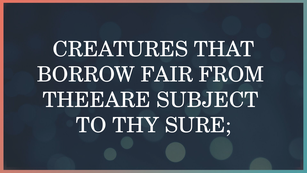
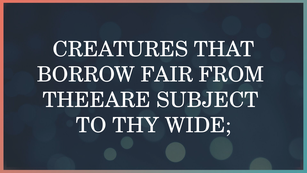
SURE: SURE -> WIDE
